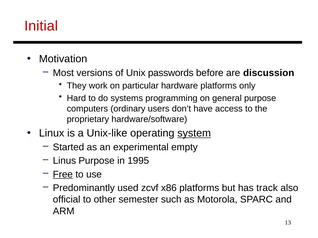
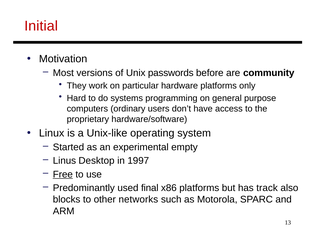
discussion: discussion -> community
system underline: present -> none
Linus Purpose: Purpose -> Desktop
1995: 1995 -> 1997
zcvf: zcvf -> final
official: official -> blocks
semester: semester -> networks
